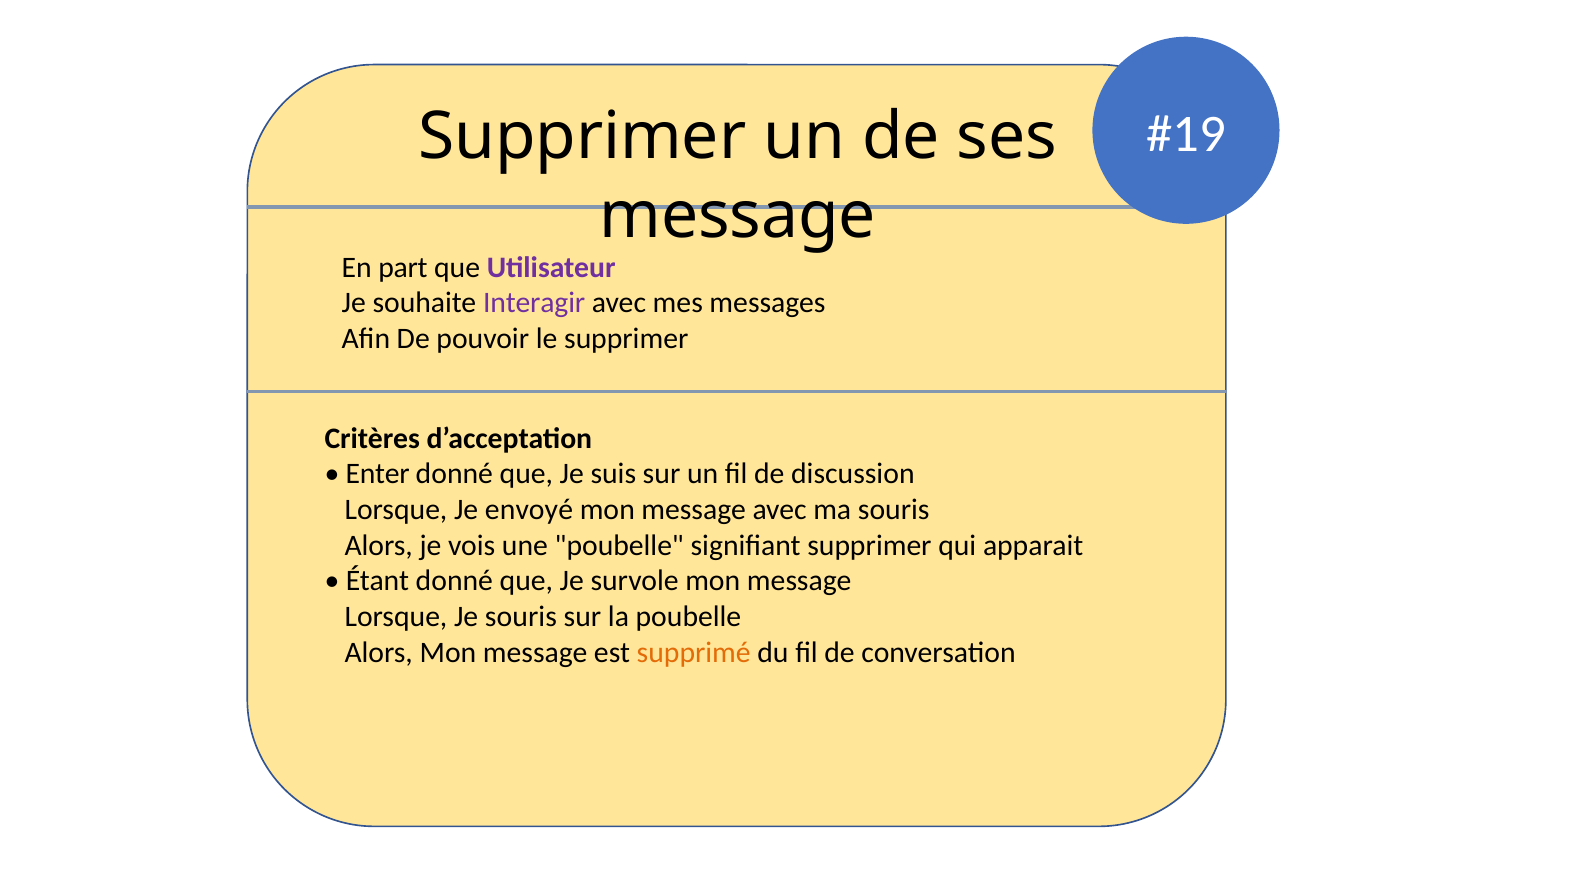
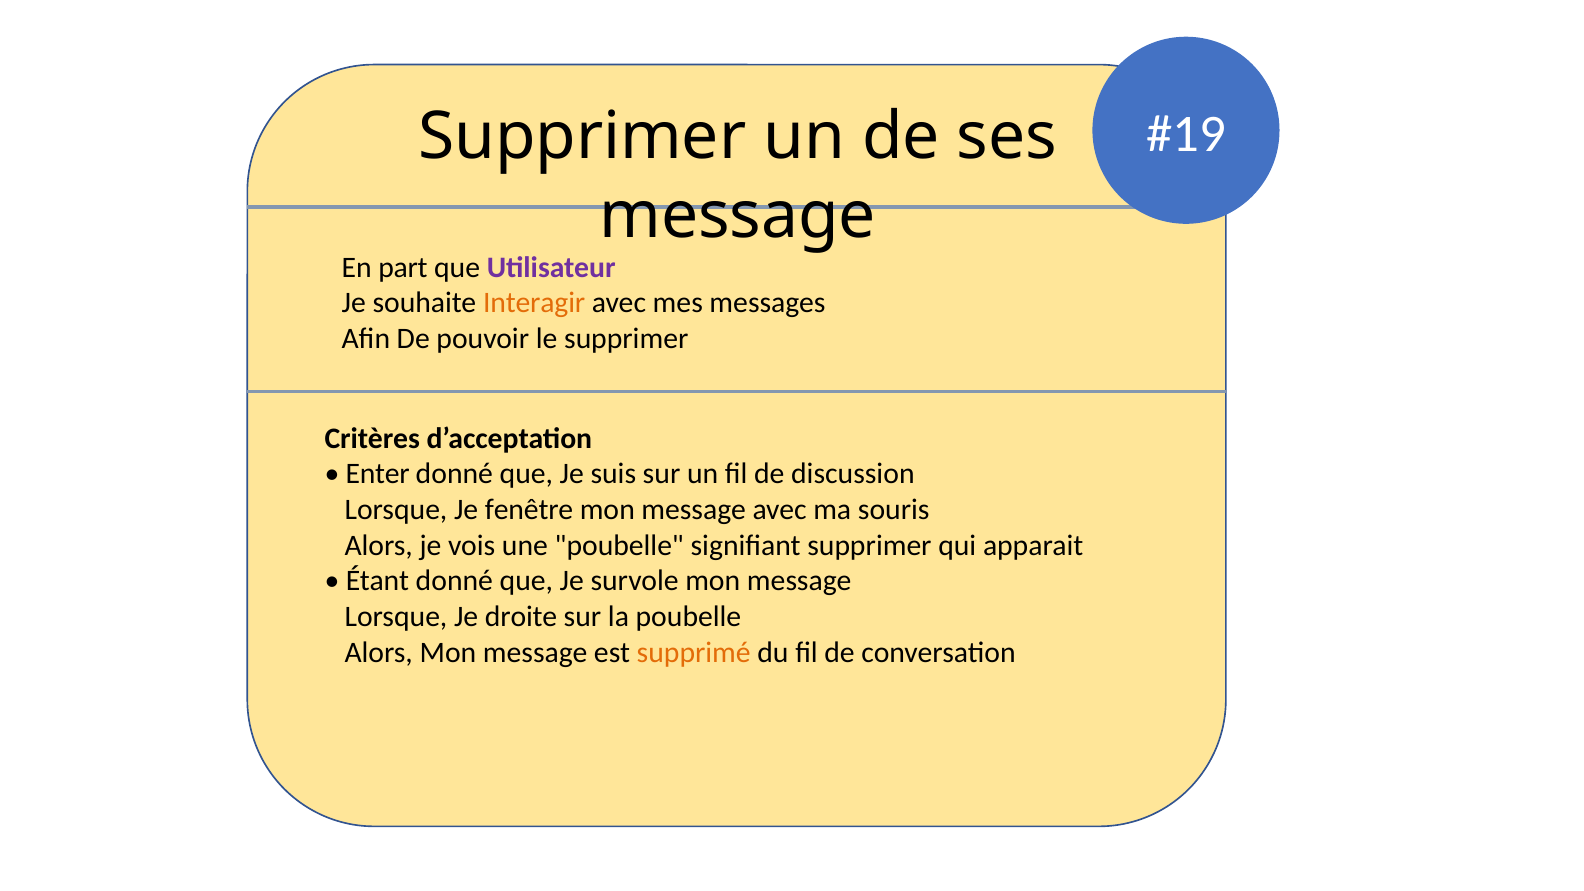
Interagir colour: purple -> orange
envoyé: envoyé -> fenêtre
Je souris: souris -> droite
